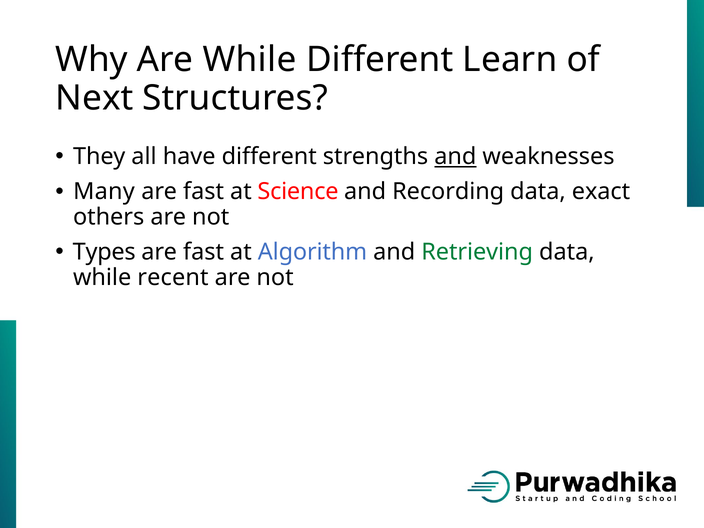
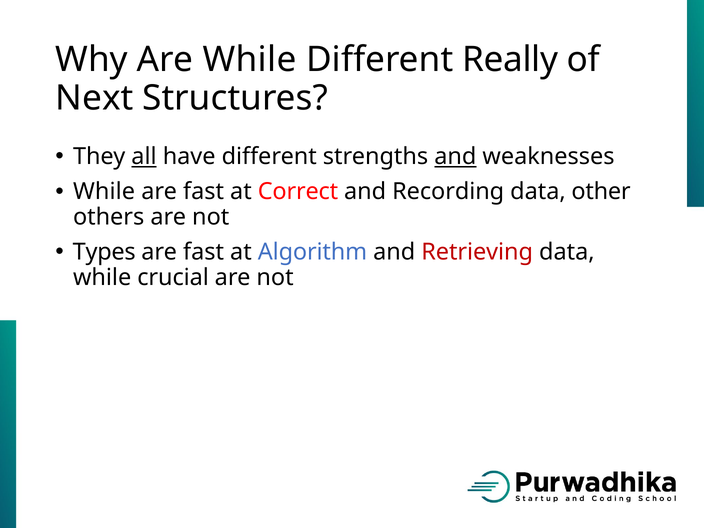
Learn: Learn -> Really
all underline: none -> present
Many at (104, 192): Many -> While
Science: Science -> Correct
exact: exact -> other
Retrieving colour: green -> red
recent: recent -> crucial
